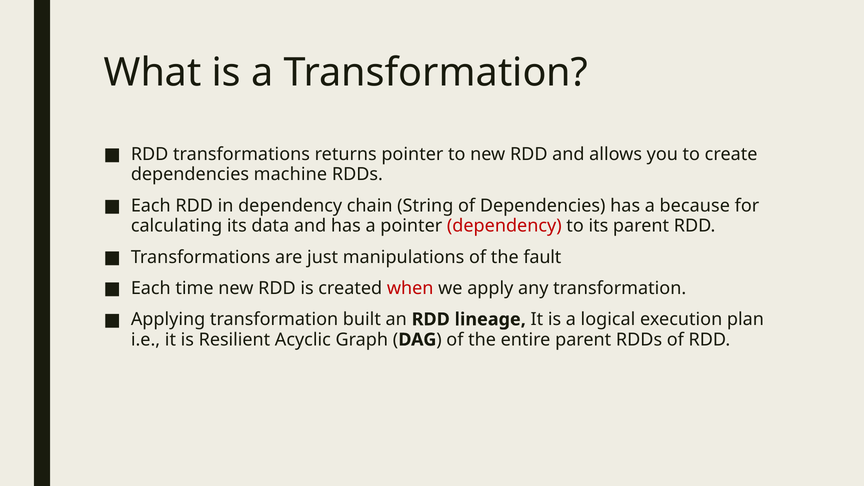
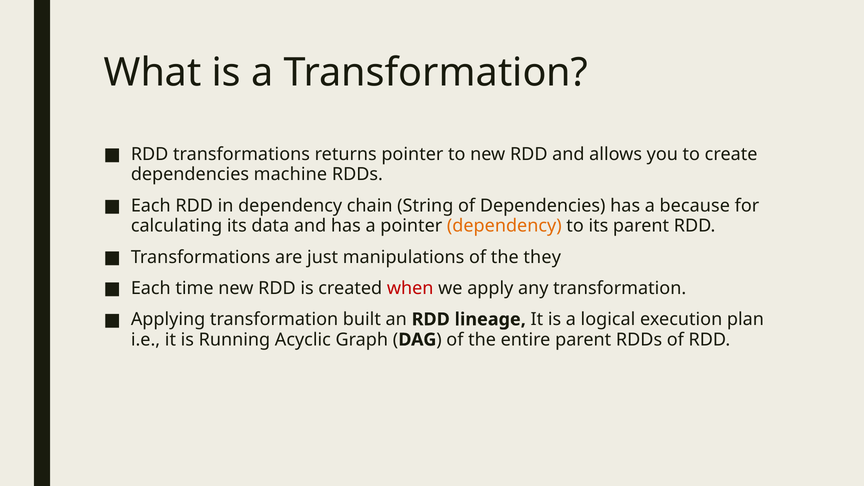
dependency at (504, 226) colour: red -> orange
fault: fault -> they
Resilient: Resilient -> Running
